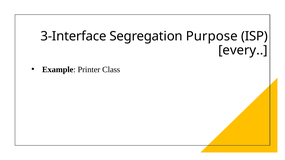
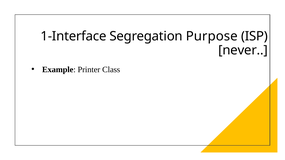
3-Interface: 3-Interface -> 1-Interface
every: every -> never
